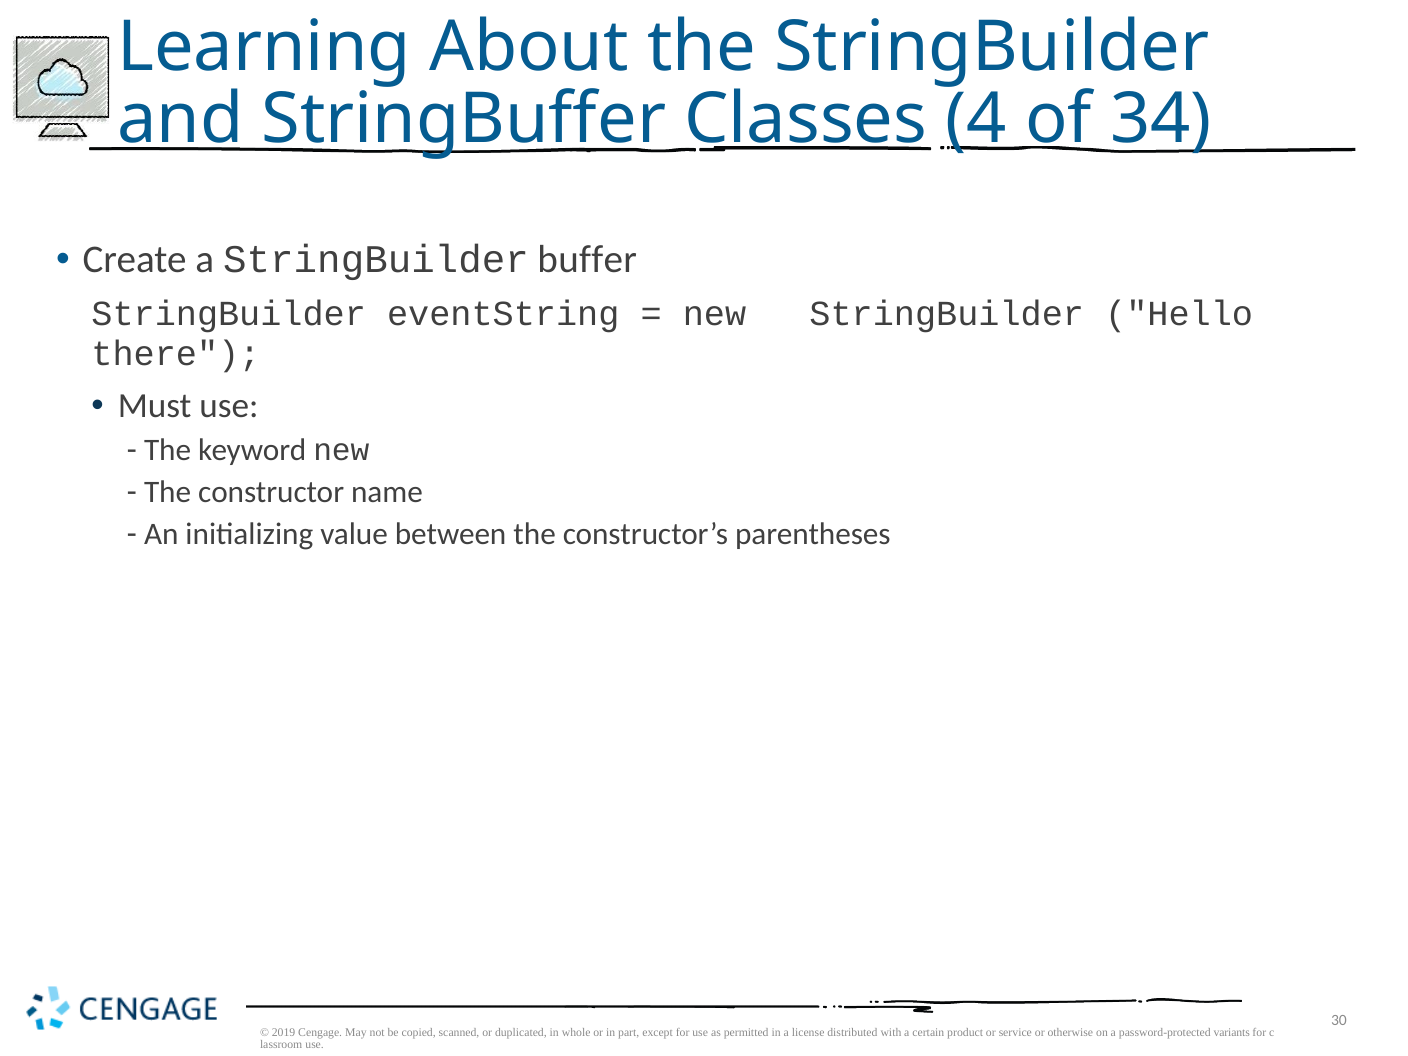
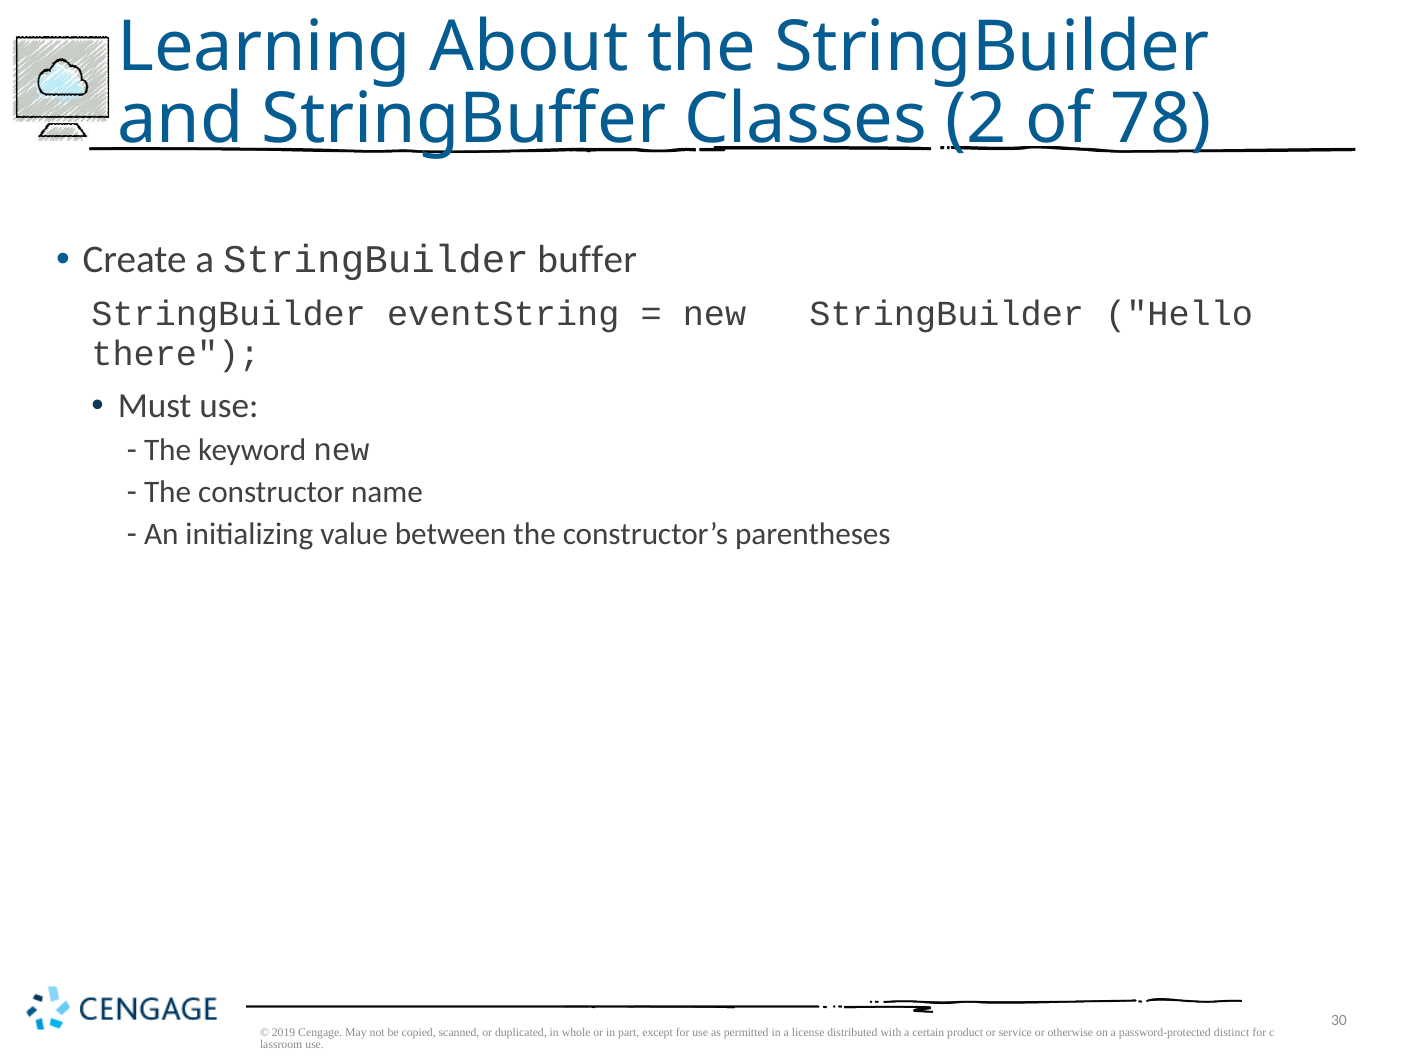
4: 4 -> 2
34: 34 -> 78
variants: variants -> distinct
